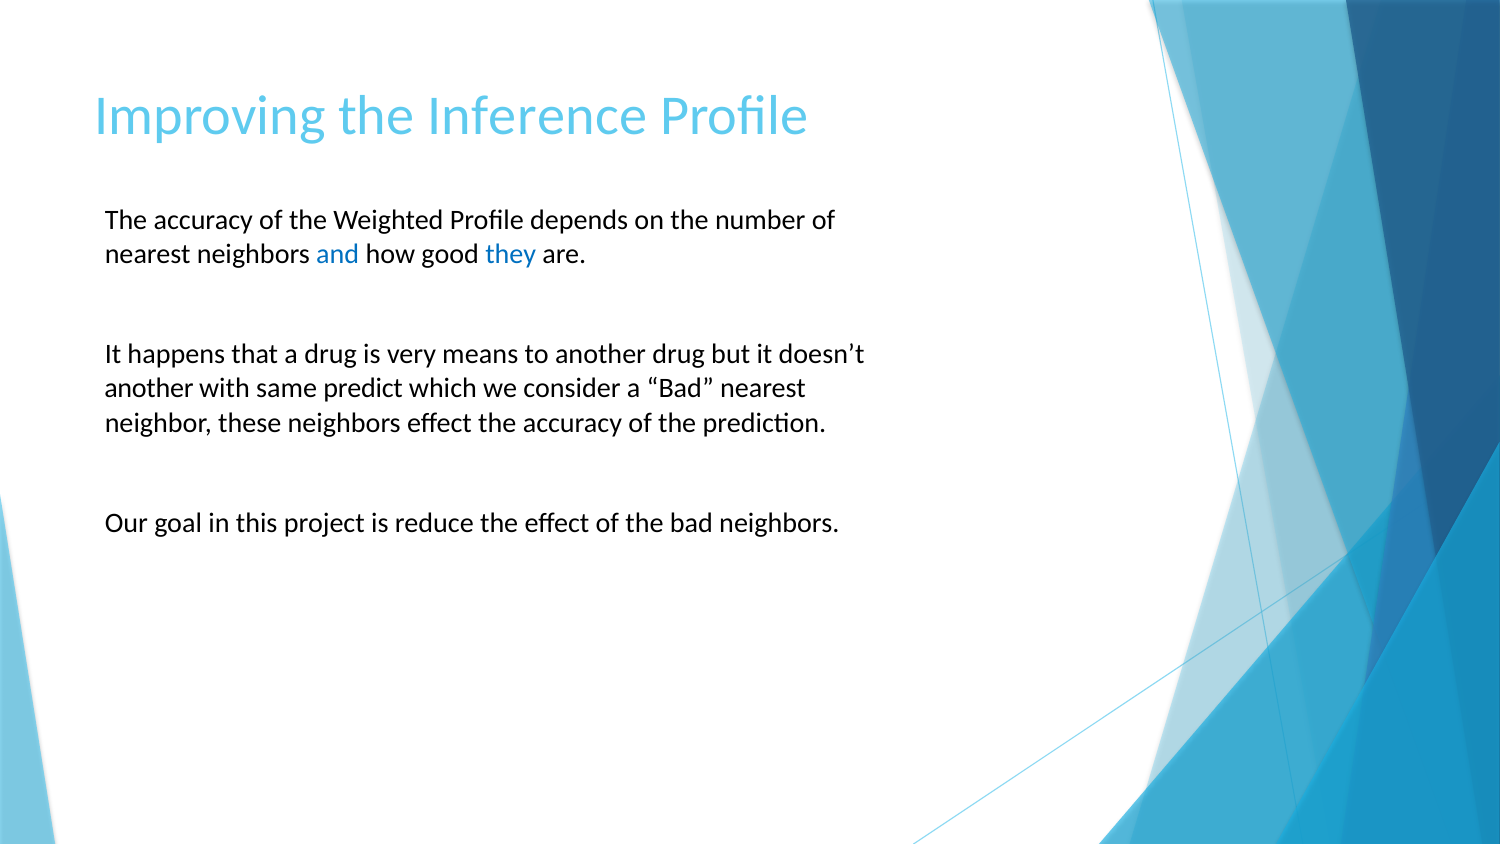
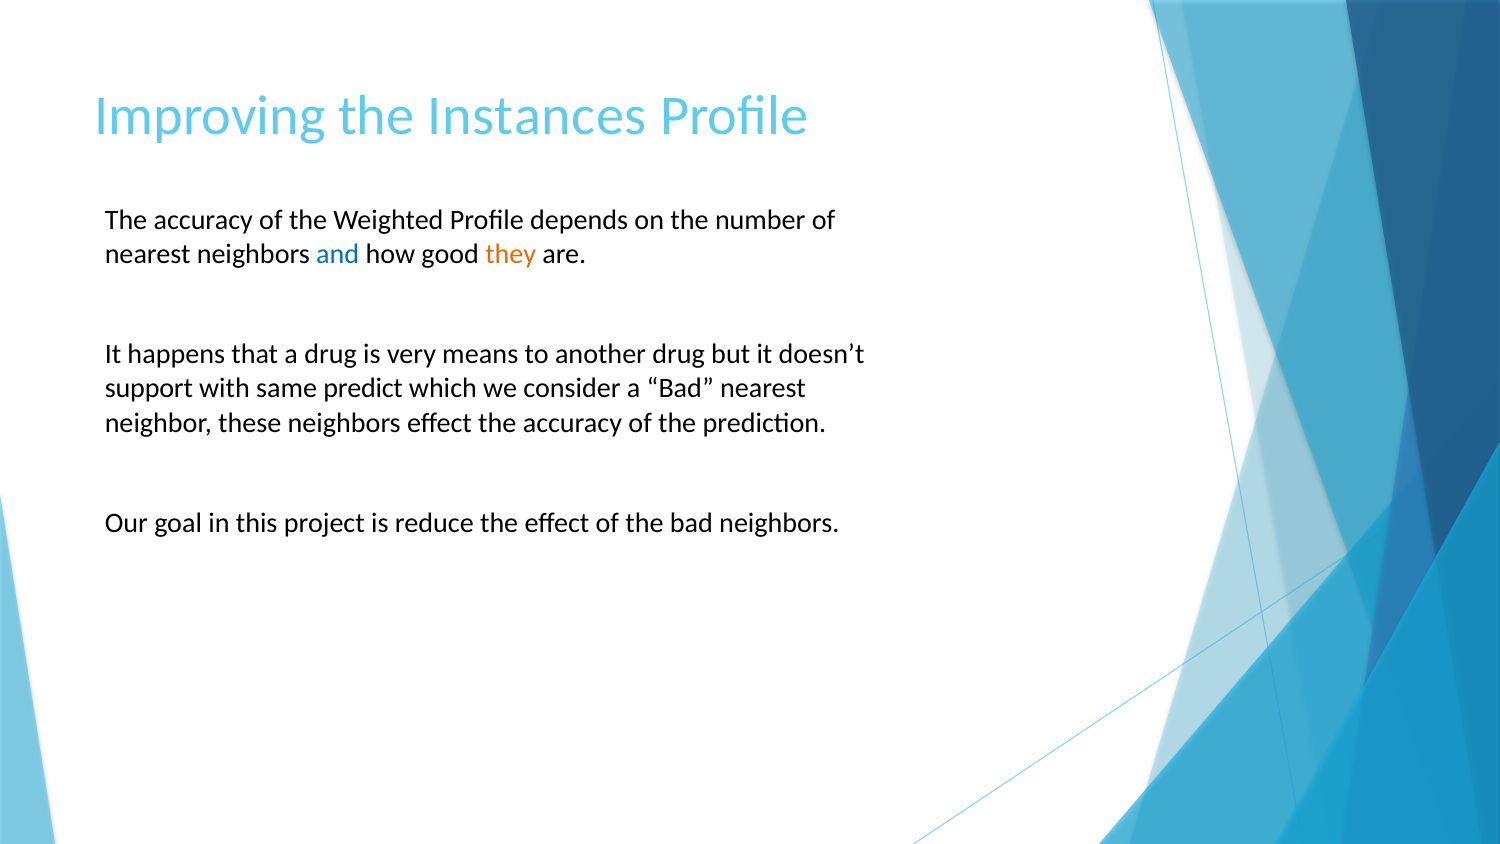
Inference: Inference -> Instances
they colour: blue -> orange
another at (149, 389): another -> support
